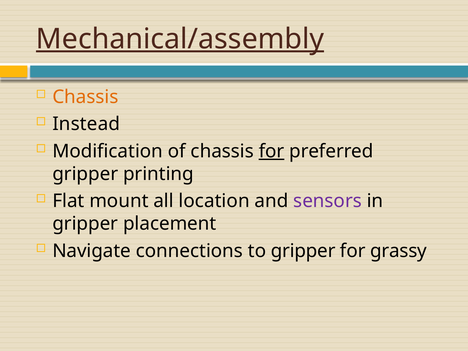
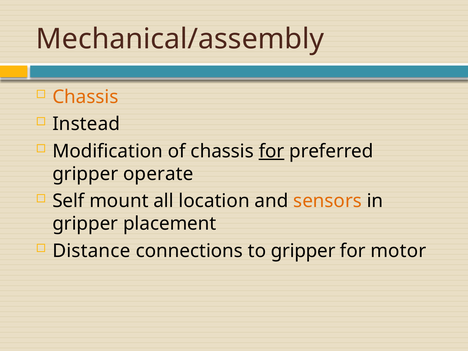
Mechanical/assembly underline: present -> none
printing: printing -> operate
Flat: Flat -> Self
sensors colour: purple -> orange
Navigate: Navigate -> Distance
grassy: grassy -> motor
